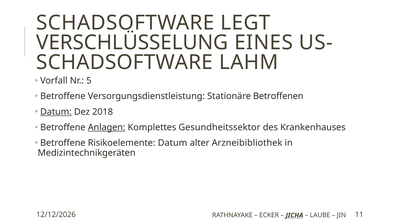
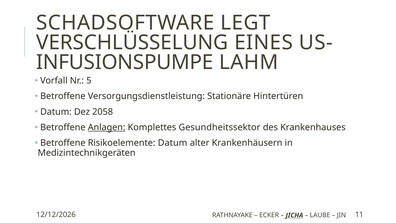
SCHADSOFTWARE at (125, 62): SCHADSOFTWARE -> INFUSIONSPUMPE
Betroffenen: Betroffenen -> Hintertüren
Datum at (56, 112) underline: present -> none
2018: 2018 -> 2058
Arzneibibliothek: Arzneibibliothek -> Krankenhäusern
